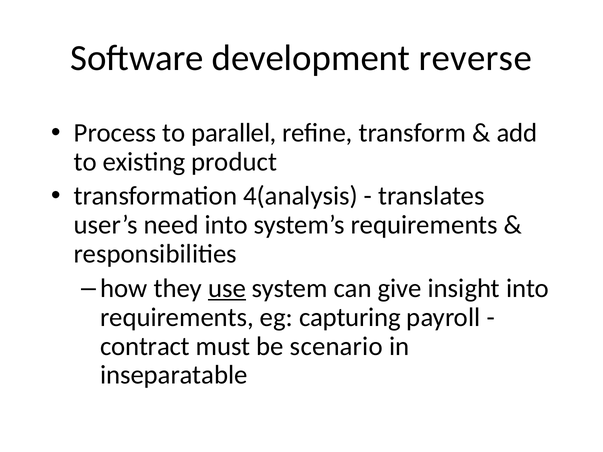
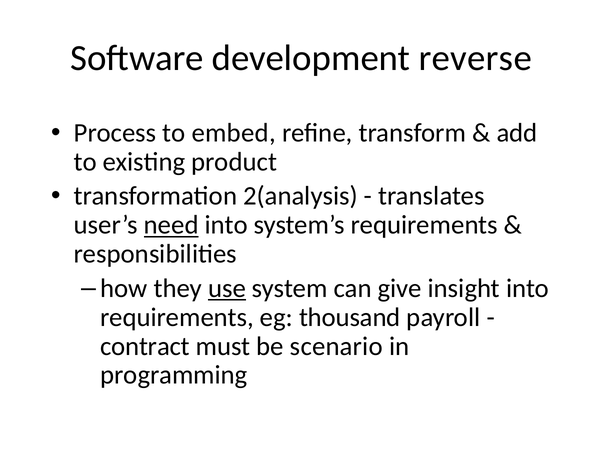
parallel: parallel -> embed
4(analysis: 4(analysis -> 2(analysis
need underline: none -> present
capturing: capturing -> thousand
inseparatable: inseparatable -> programming
